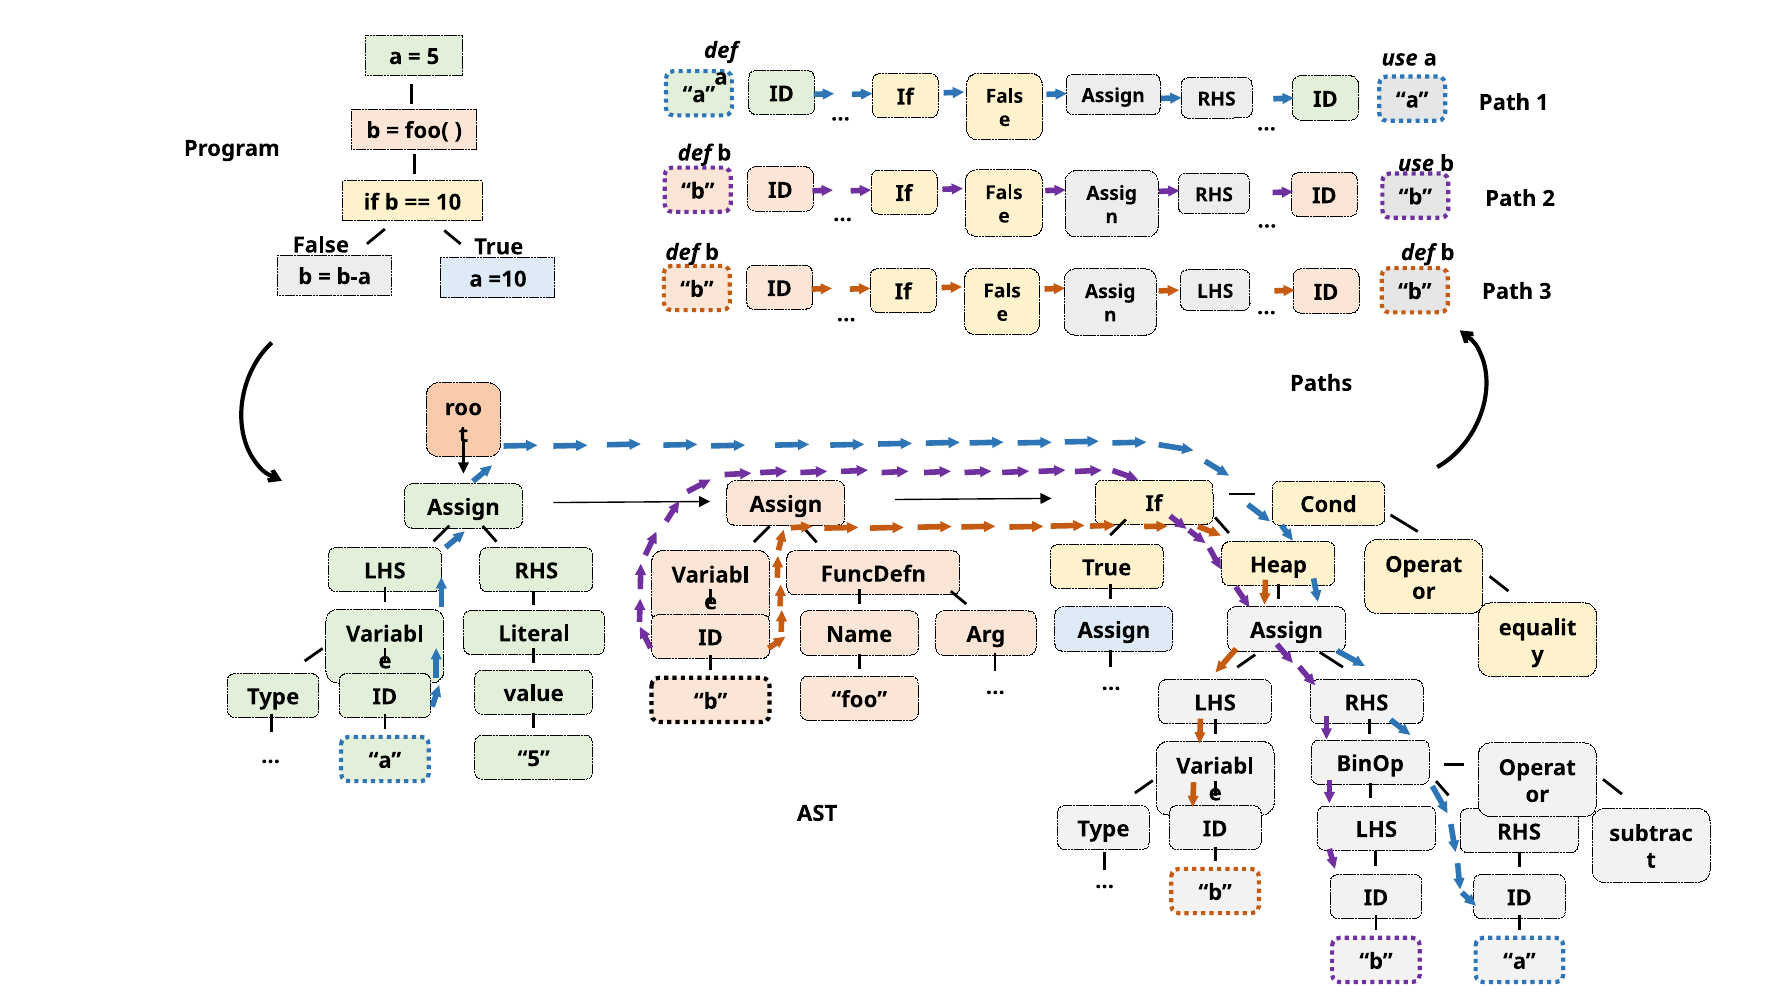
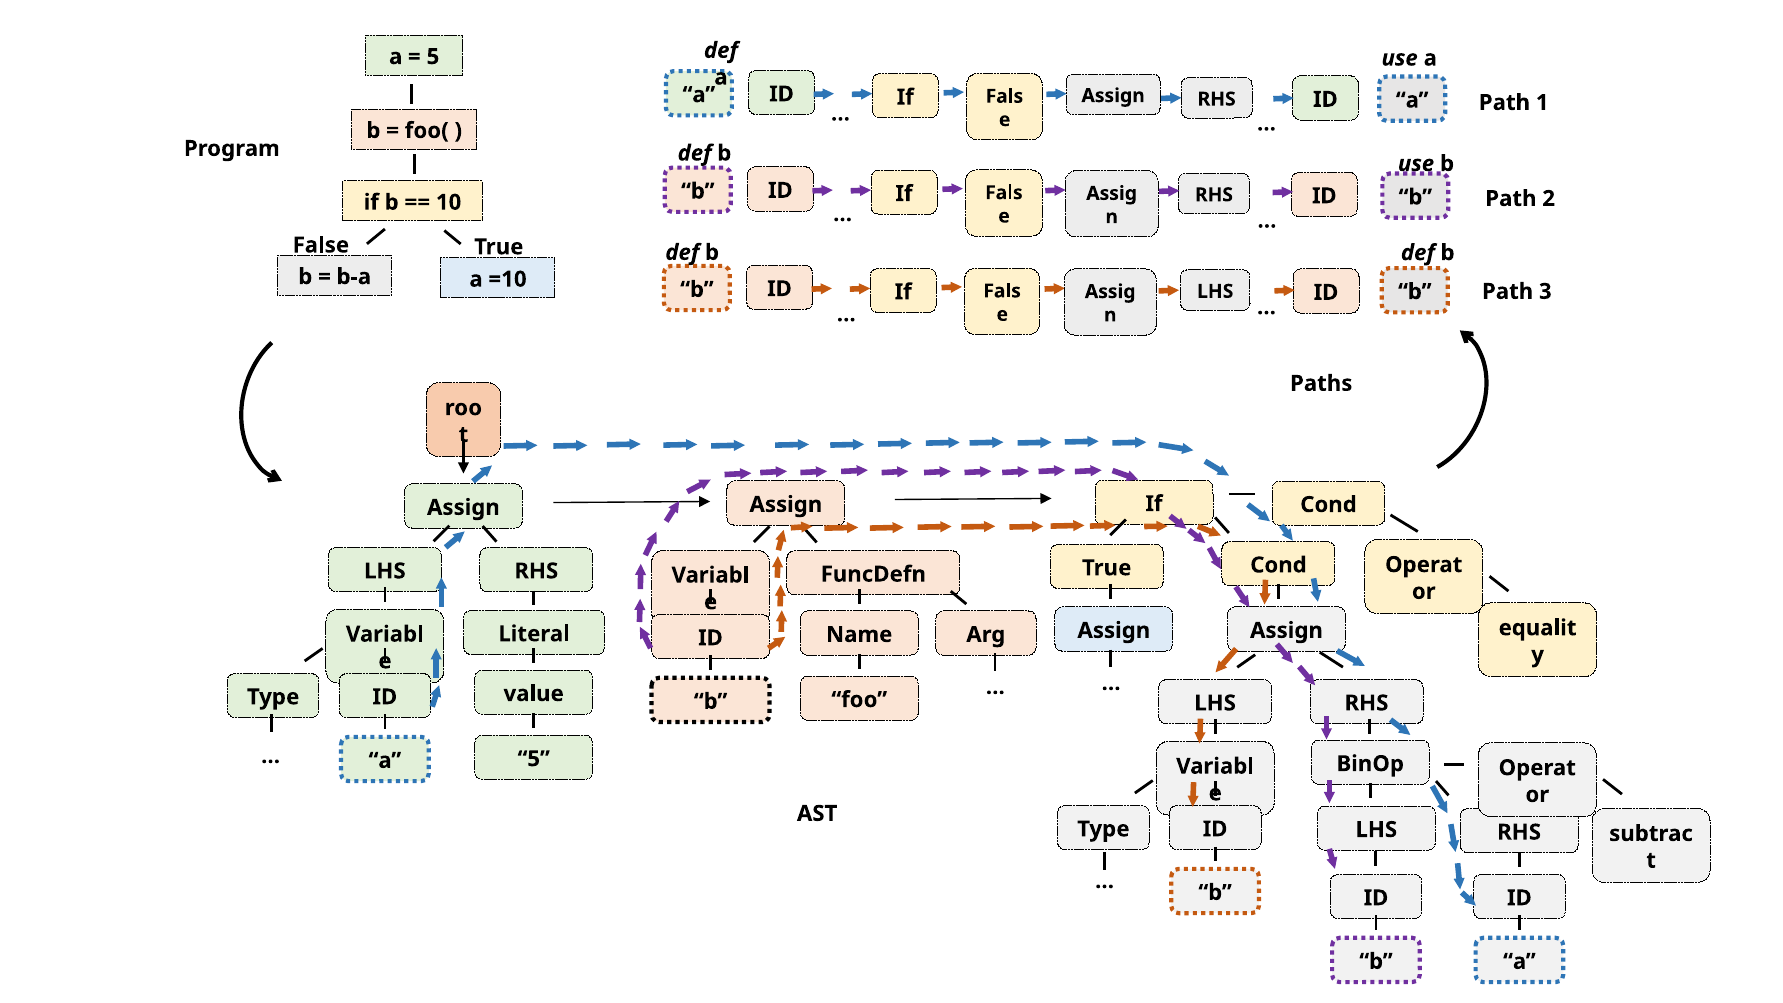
Heap at (1278, 565): Heap -> Cond
